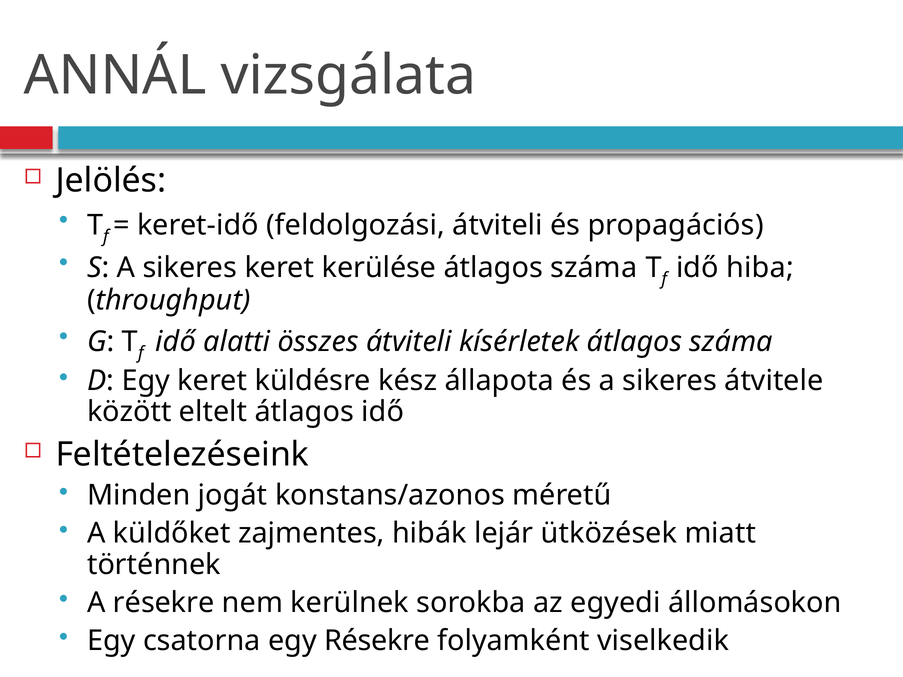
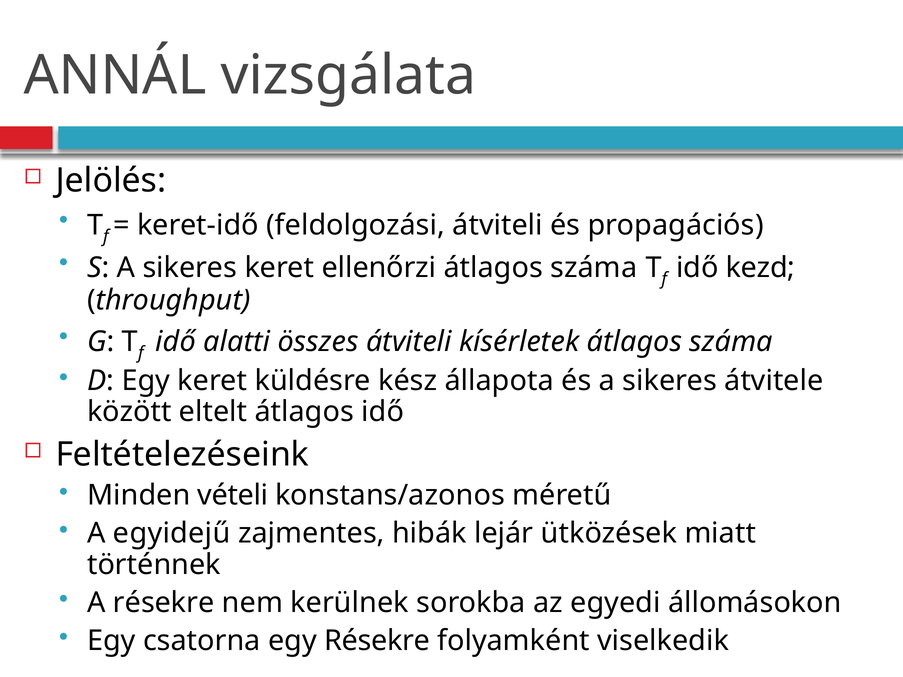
kerülése: kerülése -> ellenőrzi
hiba: hiba -> kezd
jogát: jogát -> vételi
küldőket: küldőket -> egyidejű
